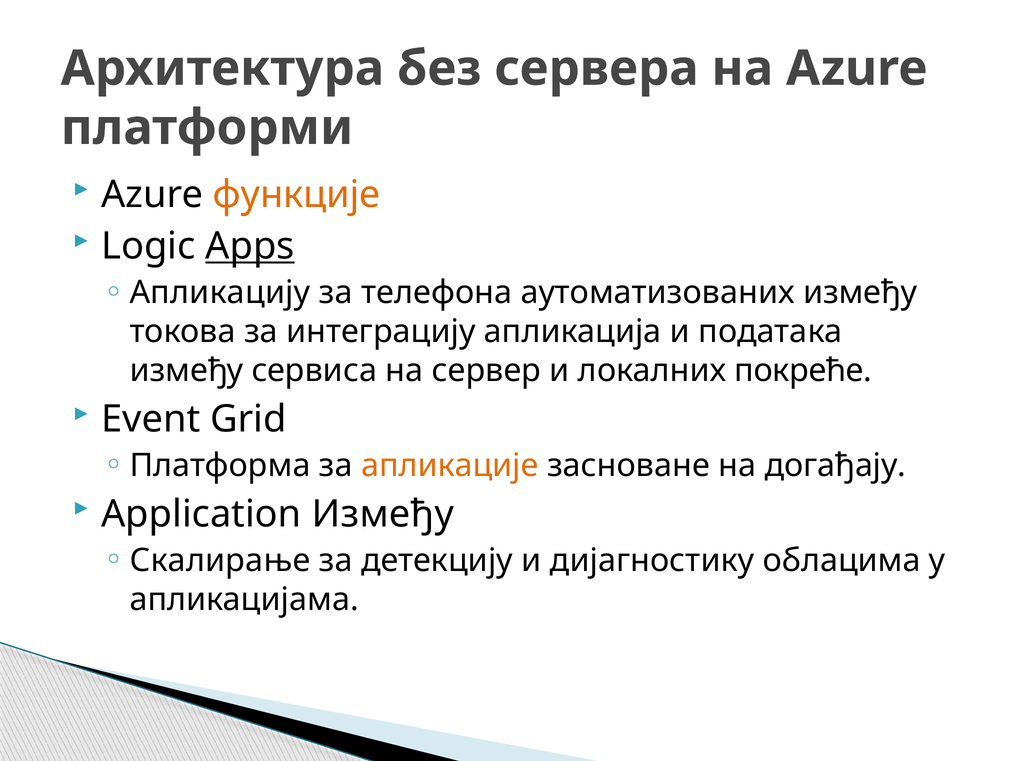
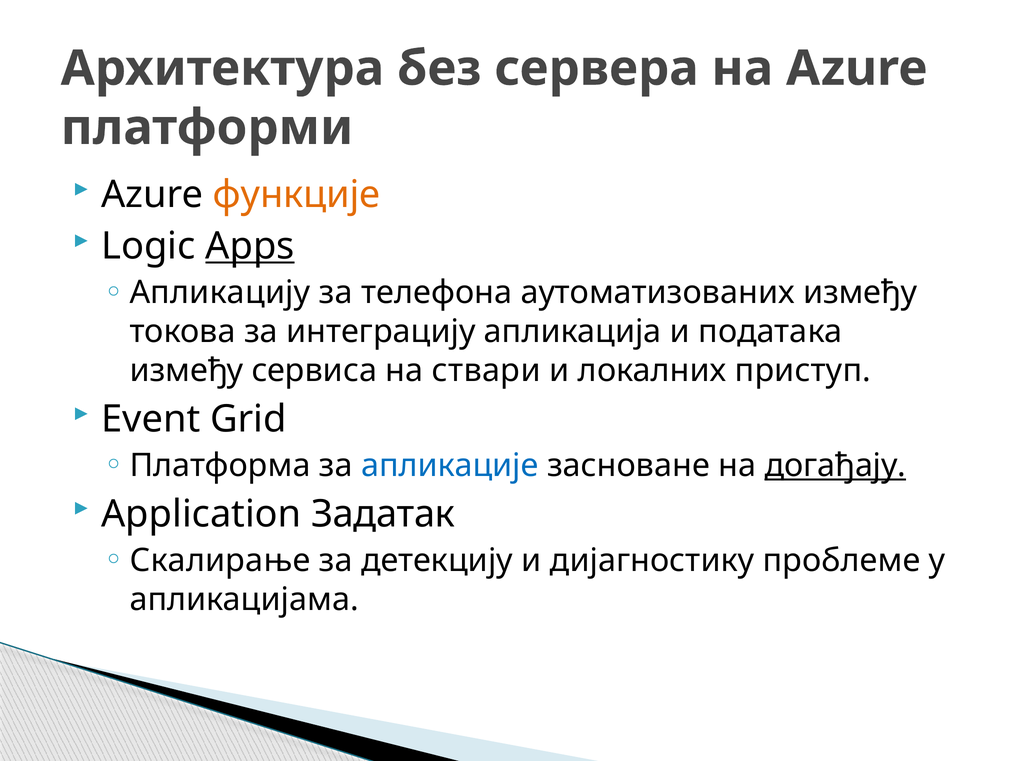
сервер: сервер -> ствари
покреће: покреће -> приступ
апликације colour: orange -> blue
догађају underline: none -> present
Application Између: Између -> Задатак
облацима: облацима -> проблеме
